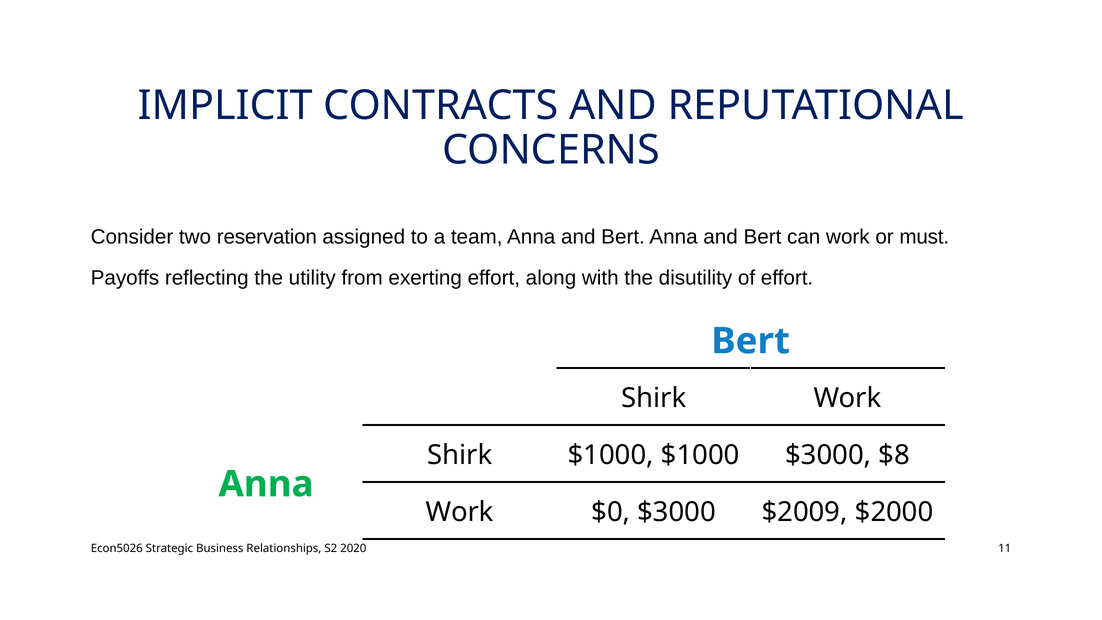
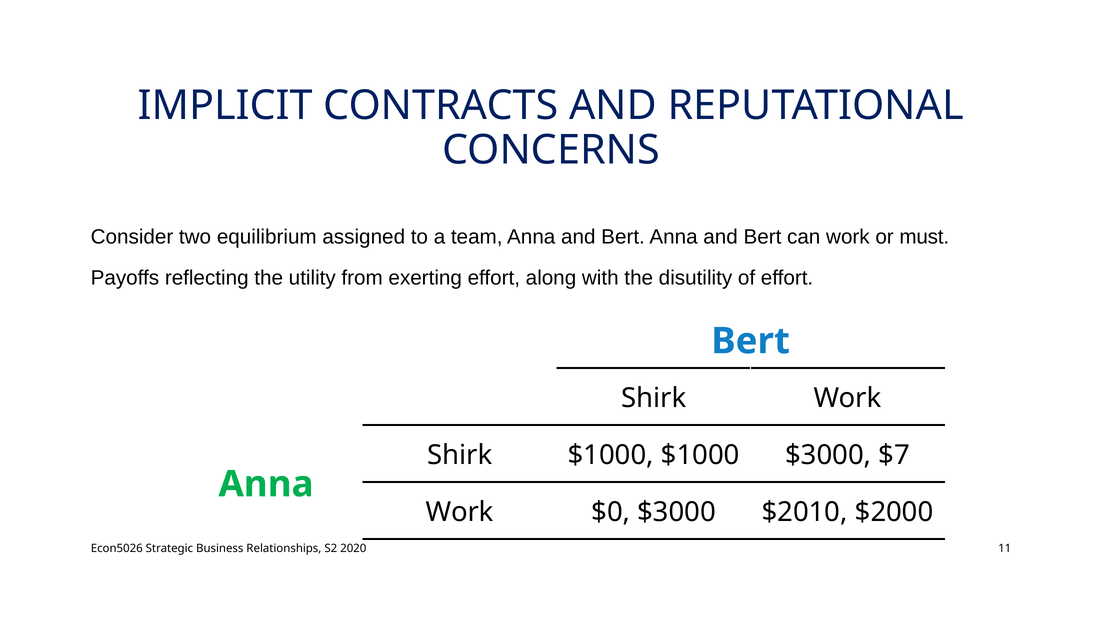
reservation: reservation -> equilibrium
$8: $8 -> $7
$2009: $2009 -> $2010
